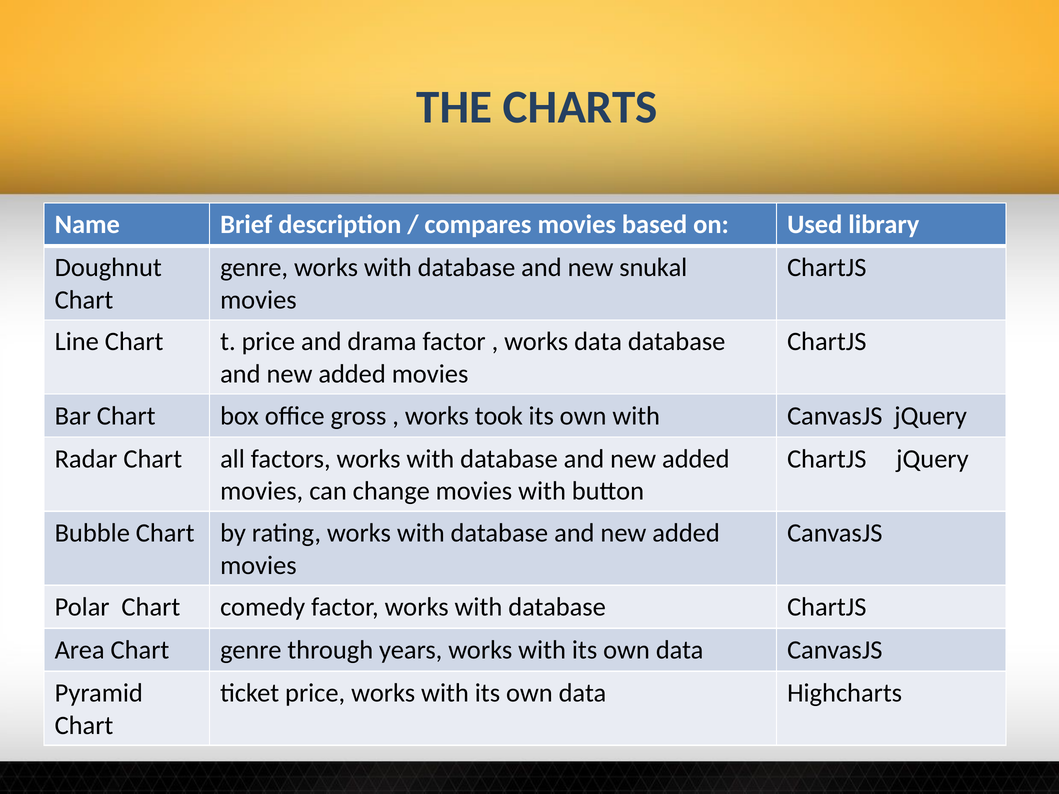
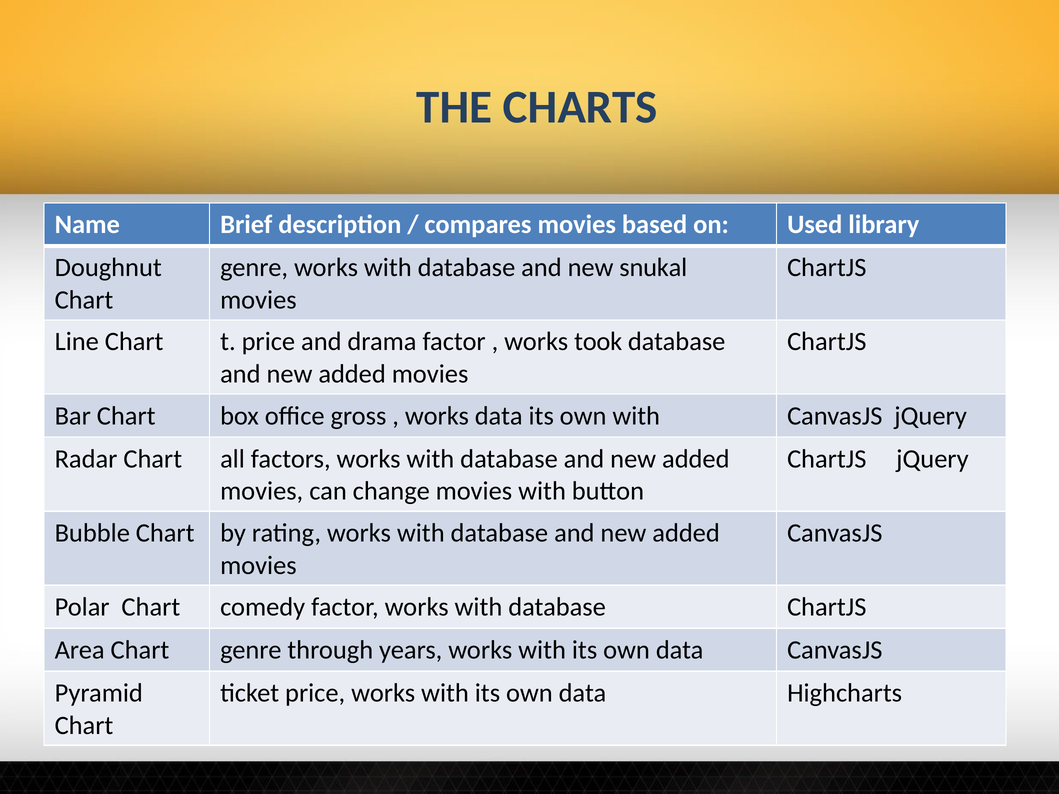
works data: data -> took
works took: took -> data
